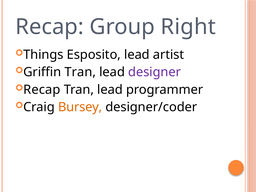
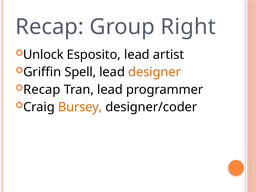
Things: Things -> Unlock
Griffin Tran: Tran -> Spell
designer colour: purple -> orange
